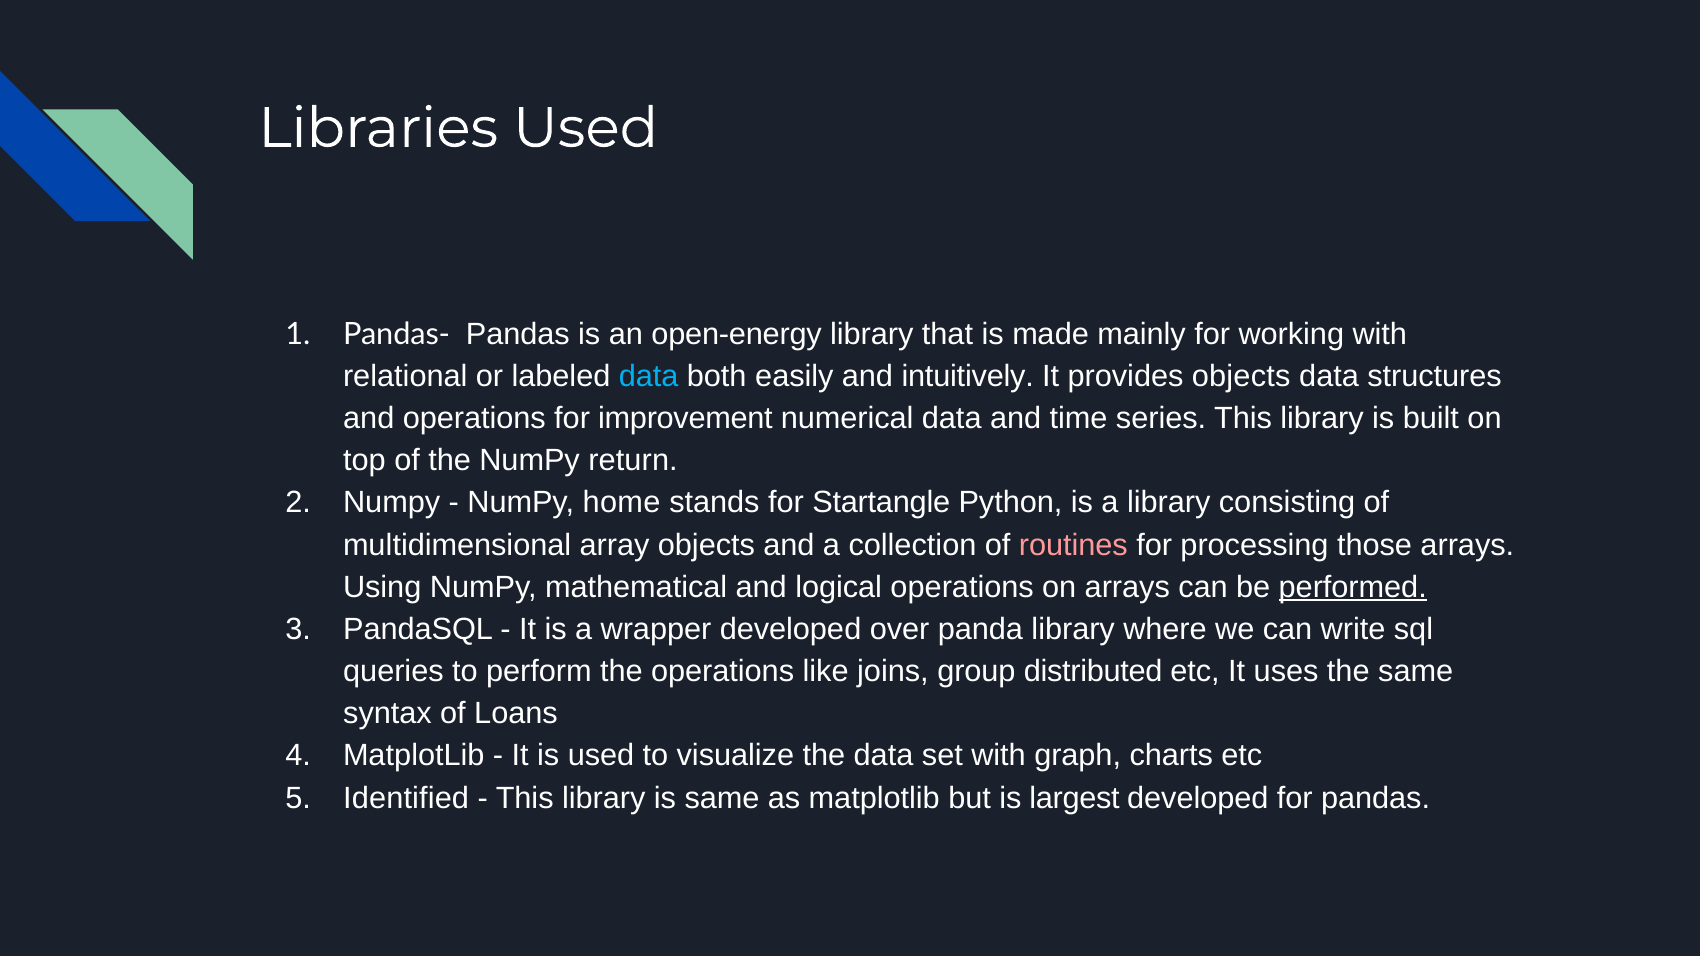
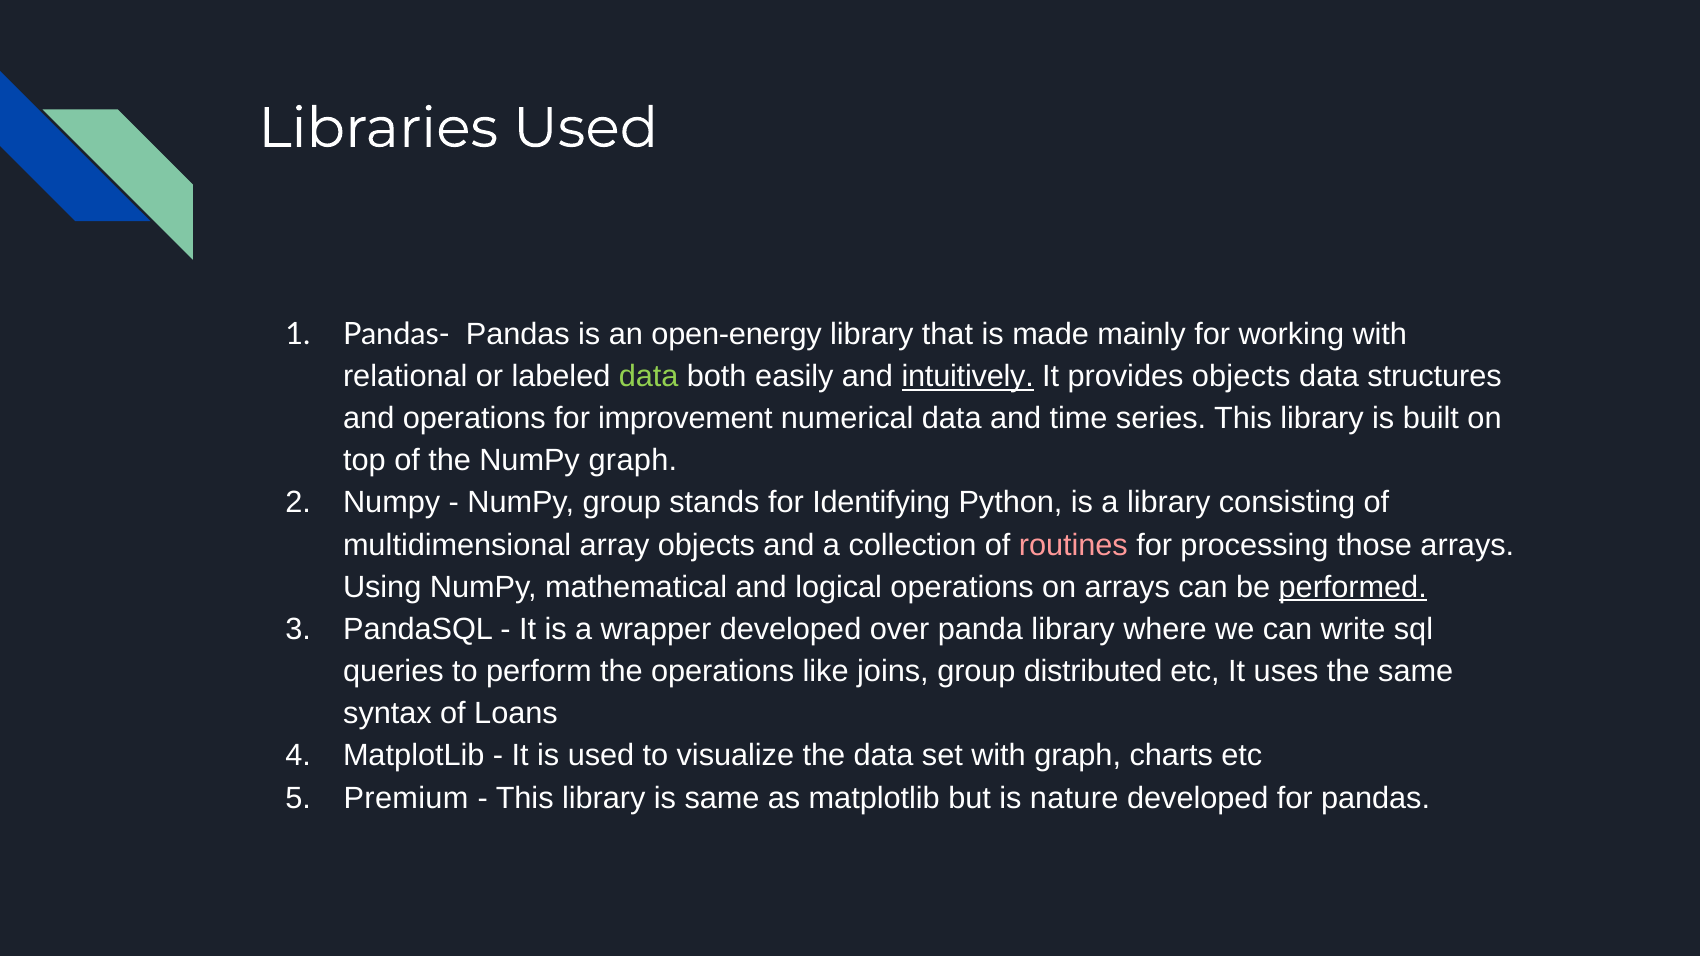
data at (649, 377) colour: light blue -> light green
intuitively underline: none -> present
NumPy return: return -> graph
NumPy home: home -> group
Startangle: Startangle -> Identifying
Identified: Identified -> Premium
largest: largest -> nature
